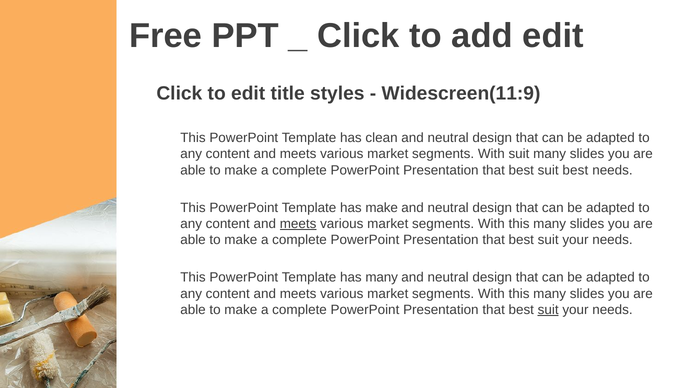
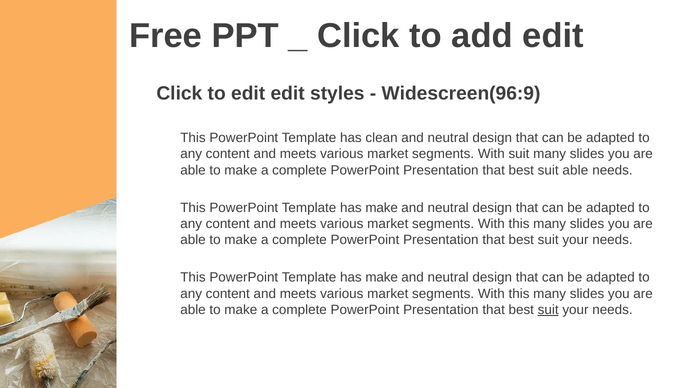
edit title: title -> edit
Widescreen(11:9: Widescreen(11:9 -> Widescreen(96:9
suit best: best -> able
meets at (298, 224) underline: present -> none
many at (382, 278): many -> make
